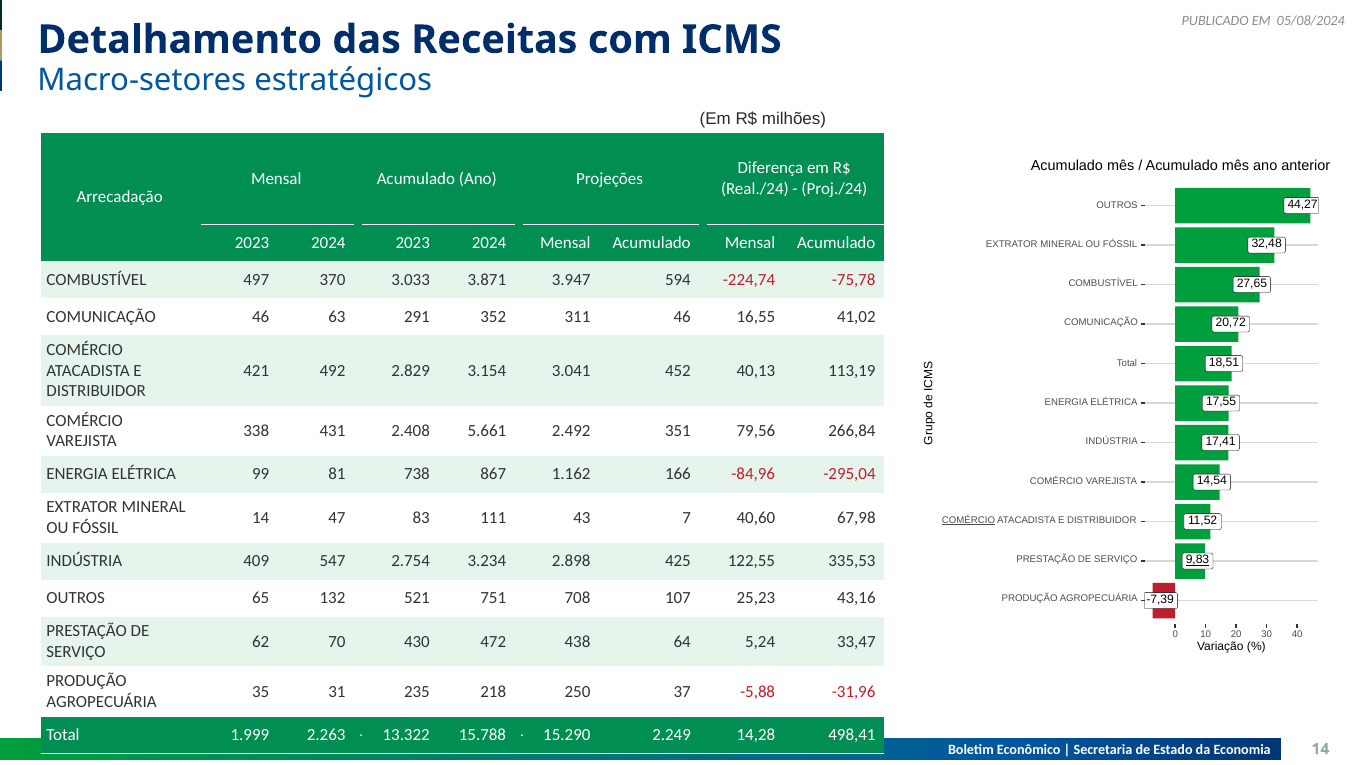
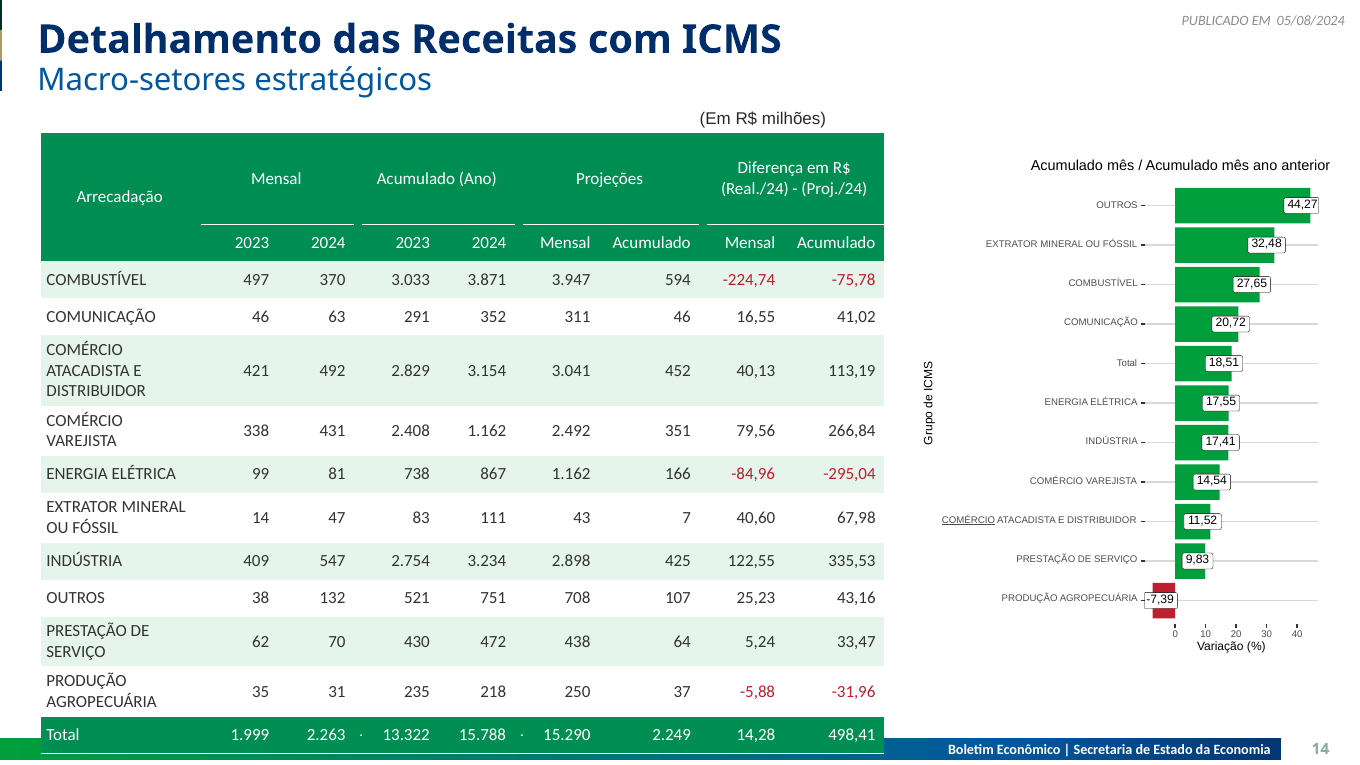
2.408 5.661: 5.661 -> 1.162
9,83 underline: present -> none
65: 65 -> 38
